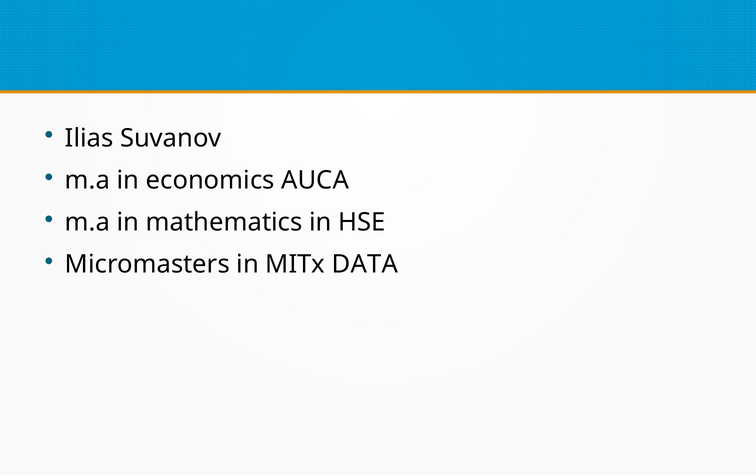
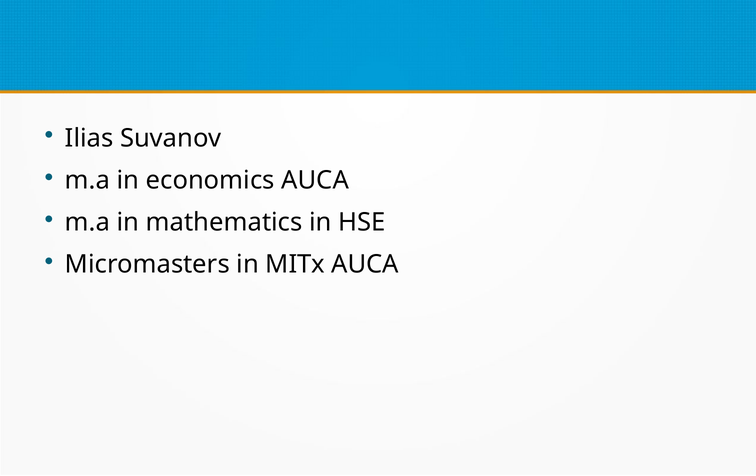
MITx DATA: DATA -> AUCA
